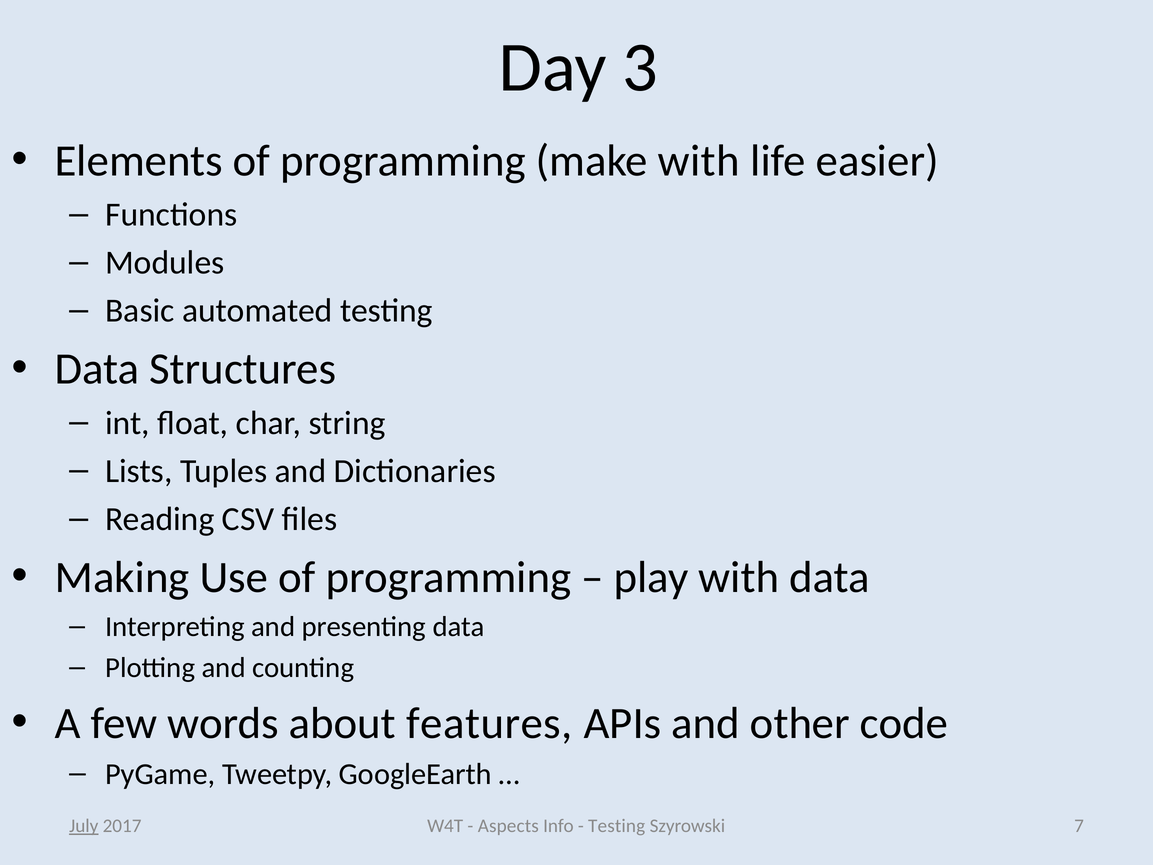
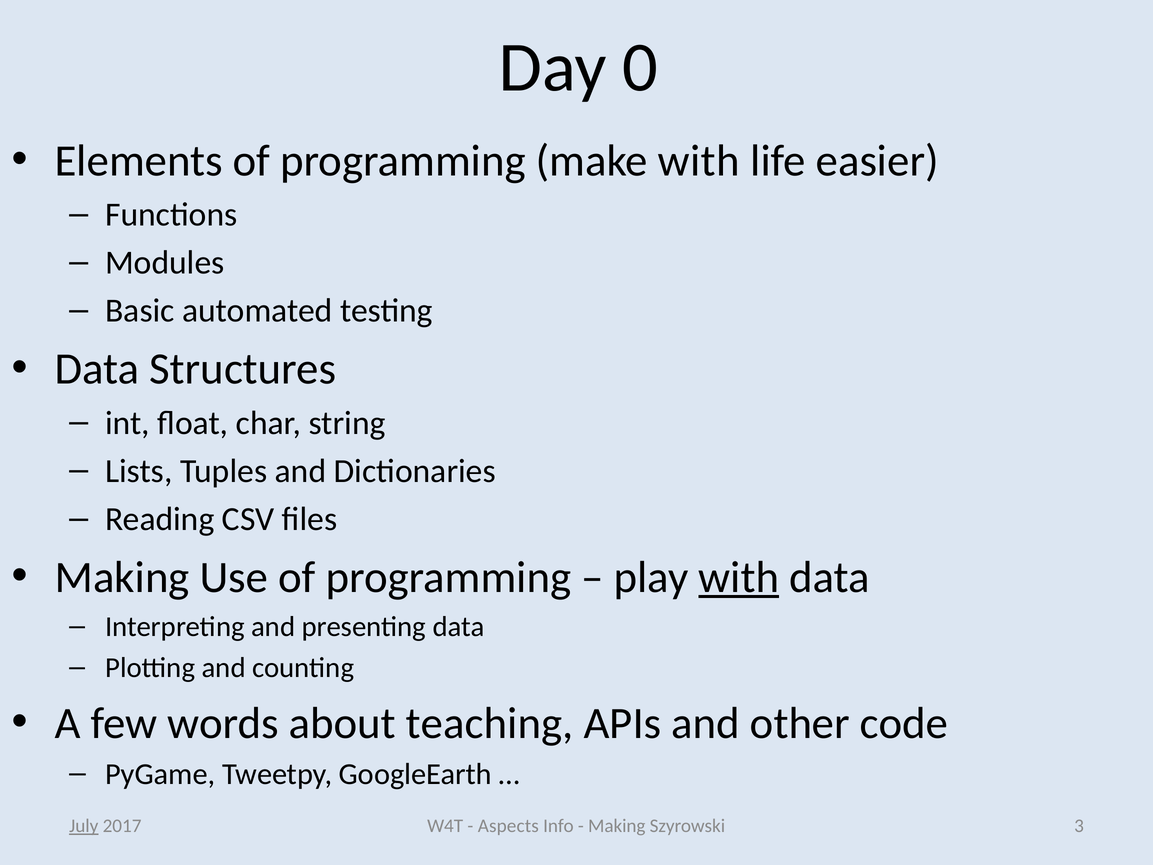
3: 3 -> 0
with at (739, 577) underline: none -> present
features: features -> teaching
Testing at (617, 826): Testing -> Making
7: 7 -> 3
